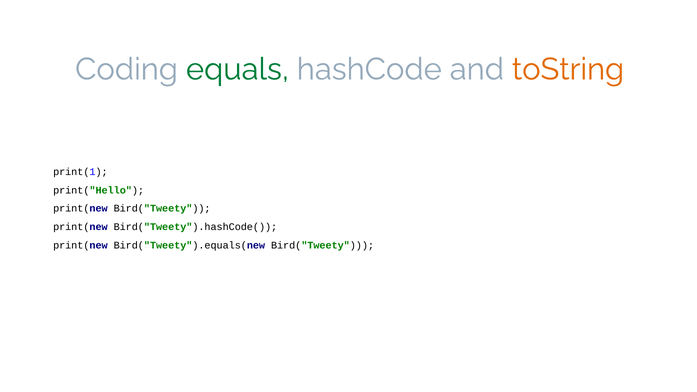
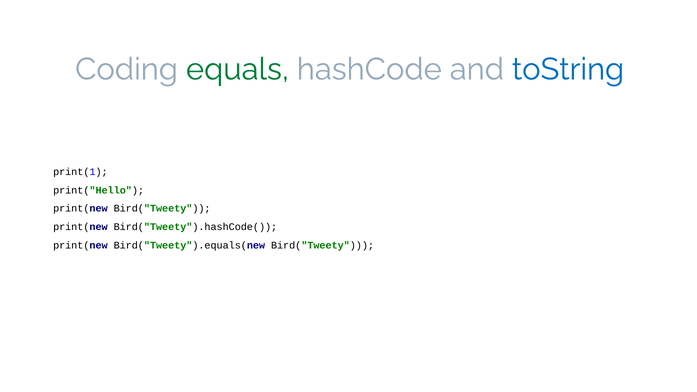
toString colour: orange -> blue
